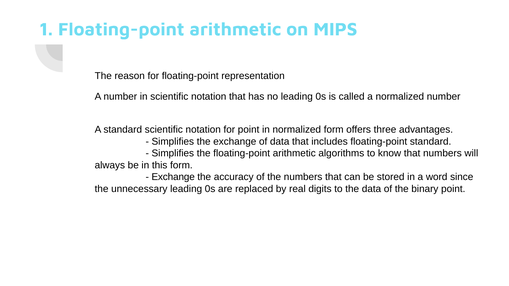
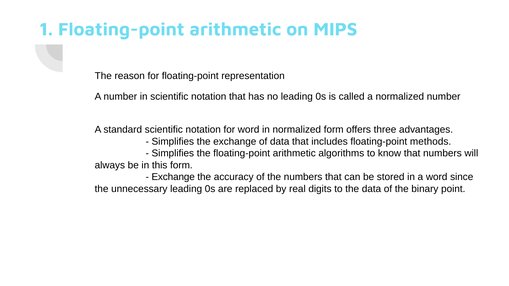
for point: point -> word
floating-point standard: standard -> methods
